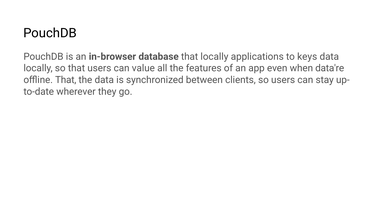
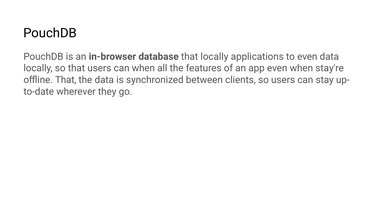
to keys: keys -> even
can value: value -> when
data're: data're -> stay're
